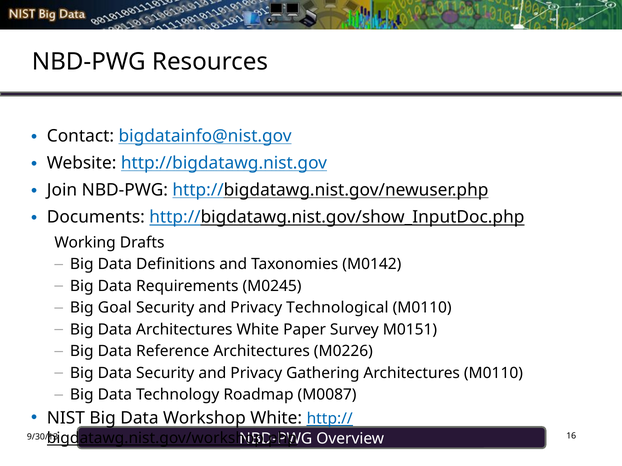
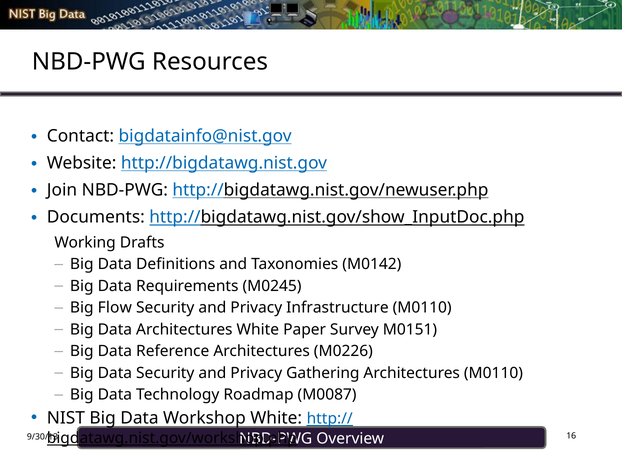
Goal: Goal -> Flow
Technological: Technological -> Infrastructure
